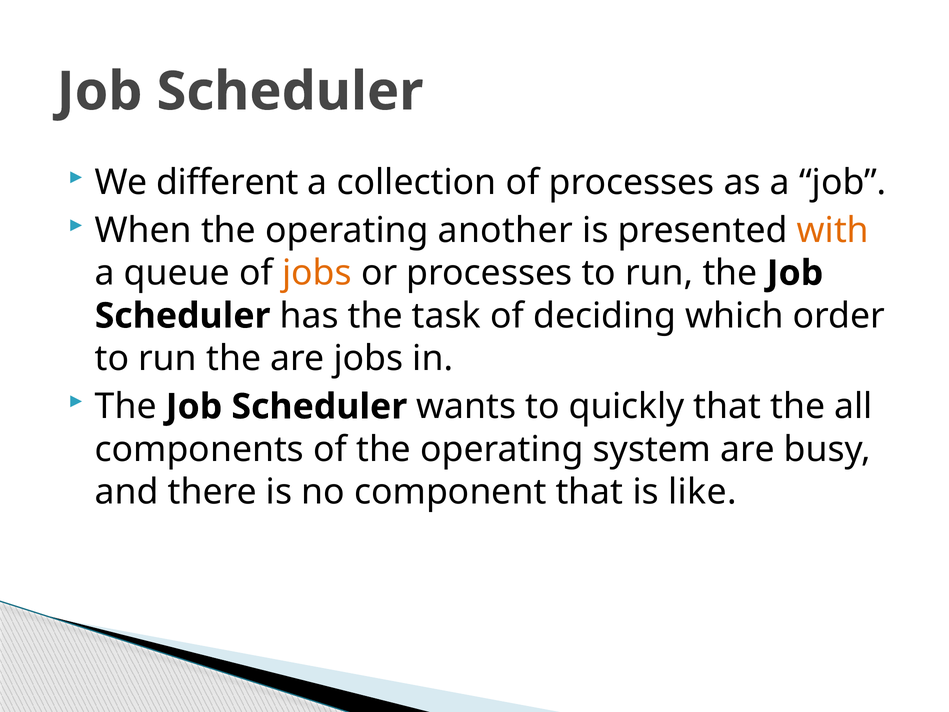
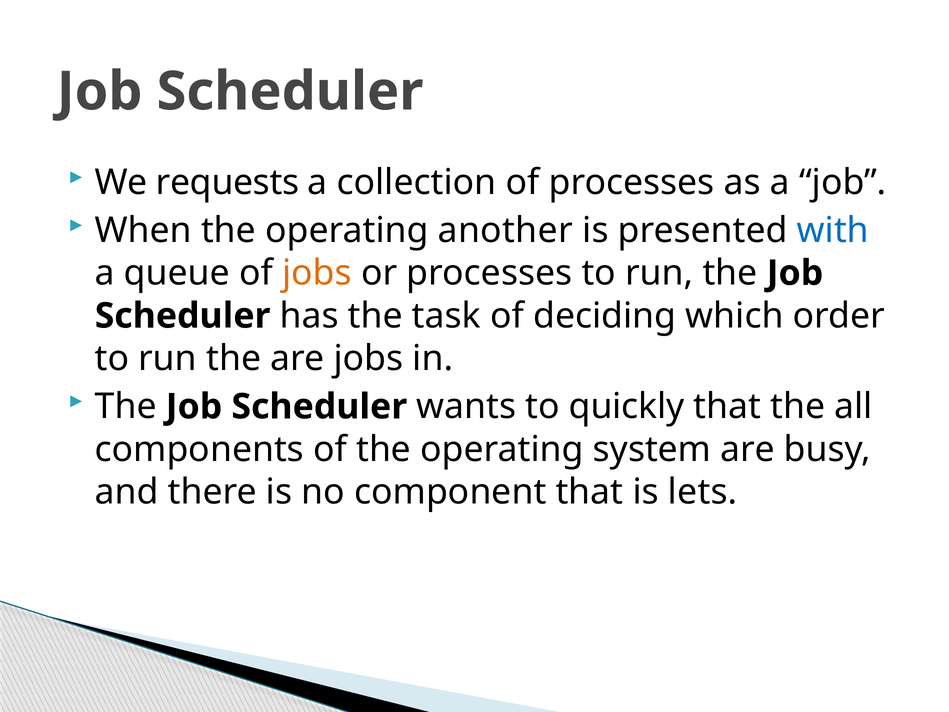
different: different -> requests
with colour: orange -> blue
like: like -> lets
